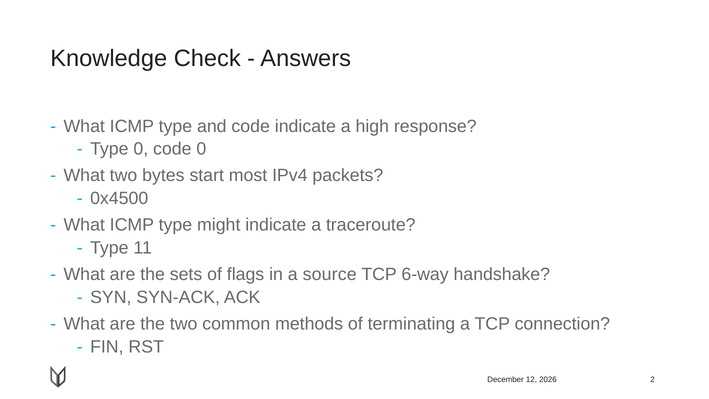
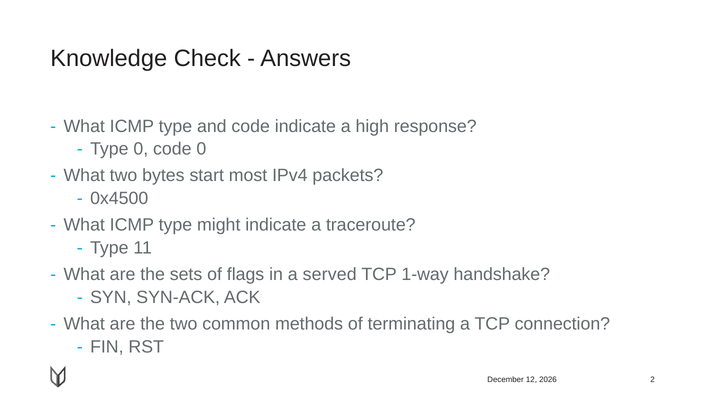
source: source -> served
6-way: 6-way -> 1-way
